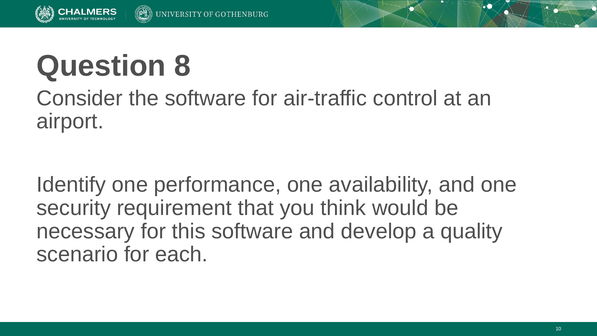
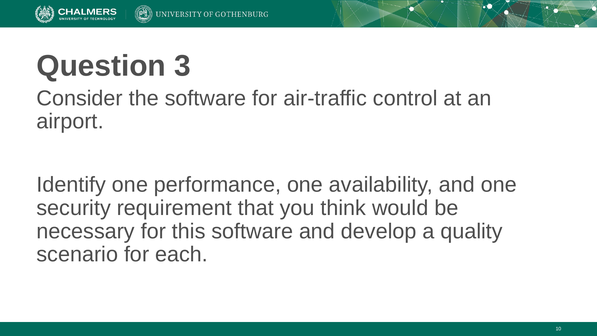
8: 8 -> 3
